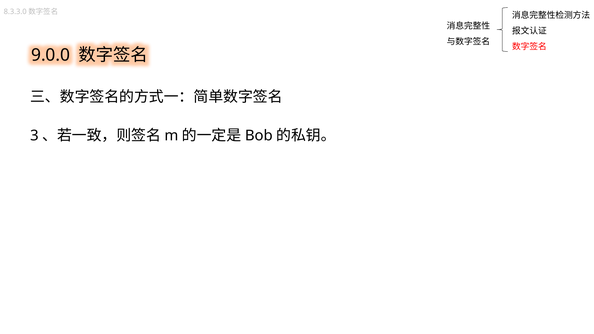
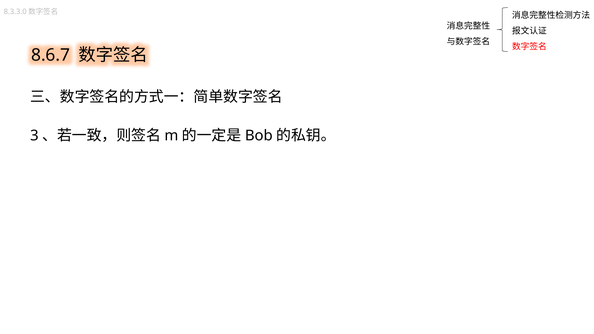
9.0.0: 9.0.0 -> 8.6.7
